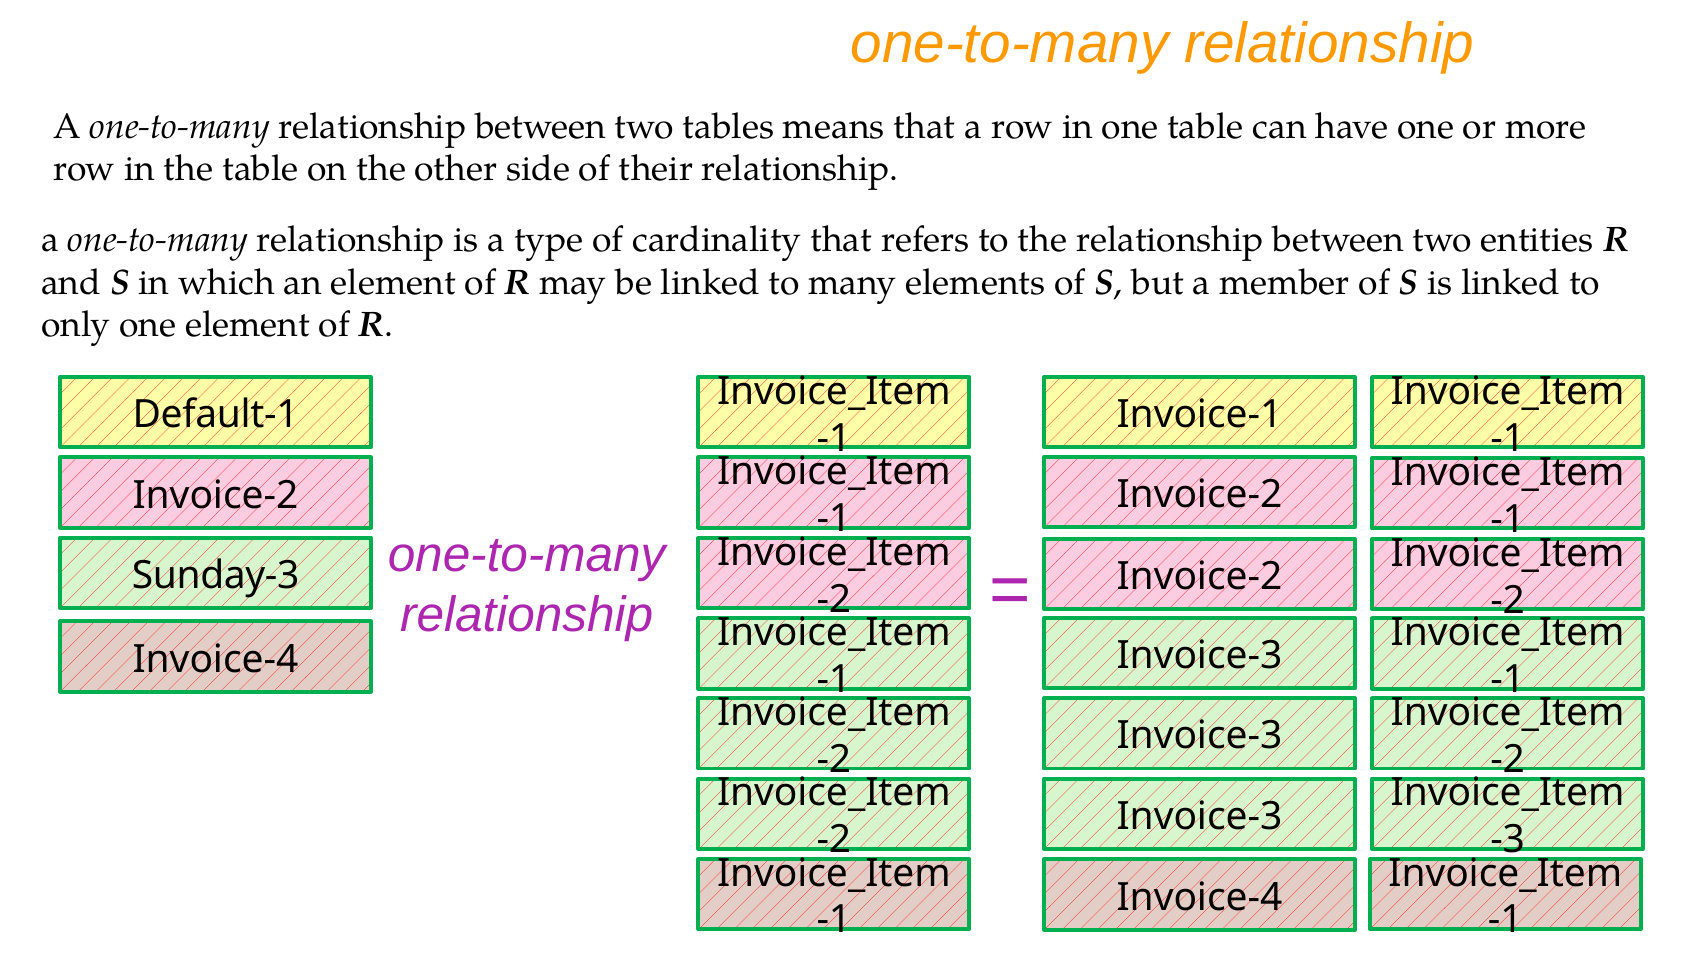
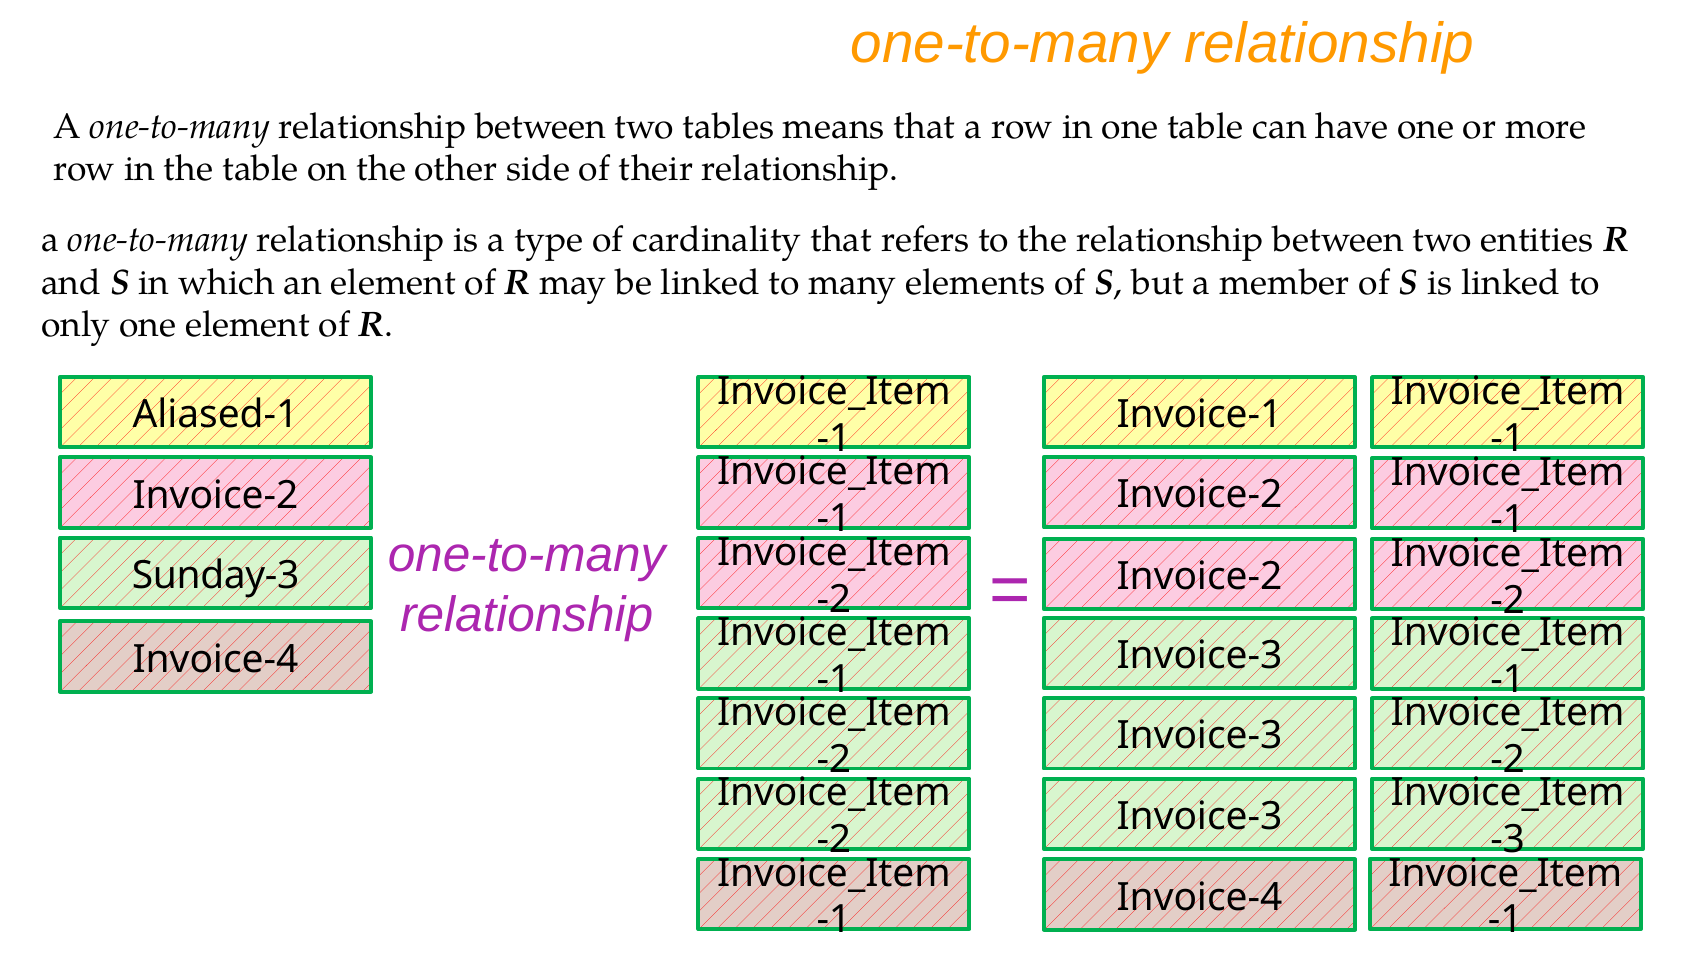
Default-1: Default-1 -> Aliased-1
